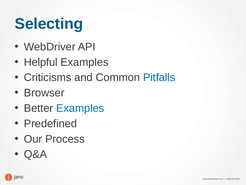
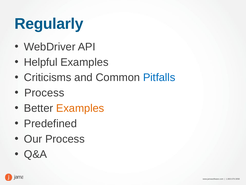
Selecting: Selecting -> Regularly
Browser at (44, 93): Browser -> Process
Examples at (80, 108) colour: blue -> orange
